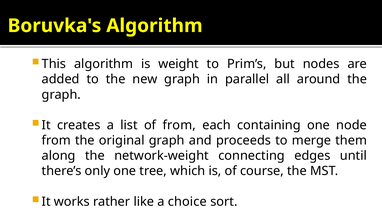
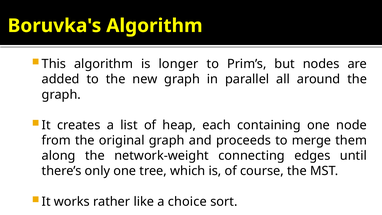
weight: weight -> longer
of from: from -> heap
